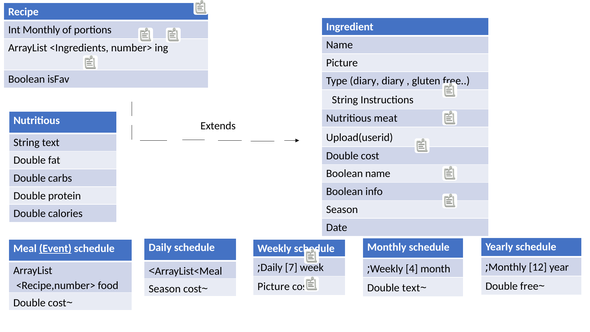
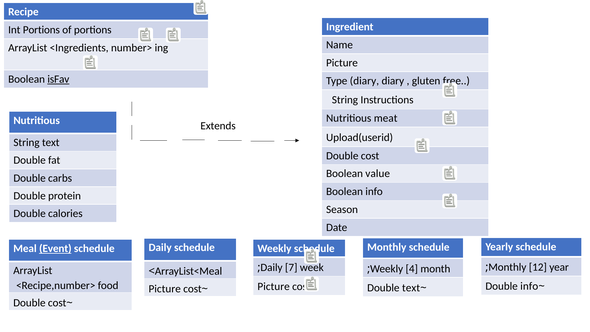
Int Monthly: Monthly -> Portions
isFav underline: none -> present
Boolean name: name -> value
Double free: free -> info
Season at (165, 289): Season -> Picture
